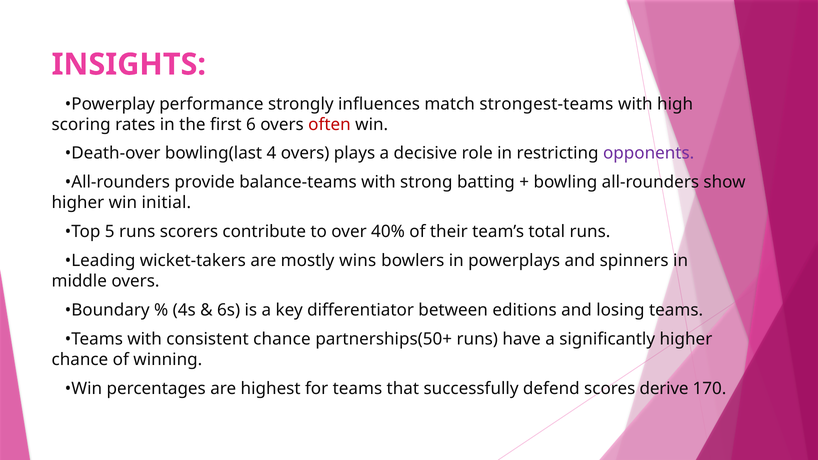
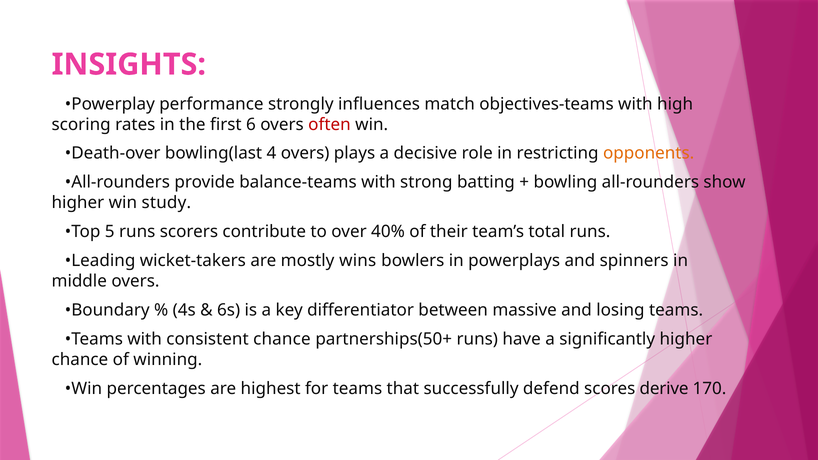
strongest-teams: strongest-teams -> objectives-teams
opponents colour: purple -> orange
initial: initial -> study
editions: editions -> massive
